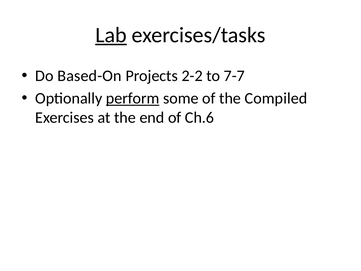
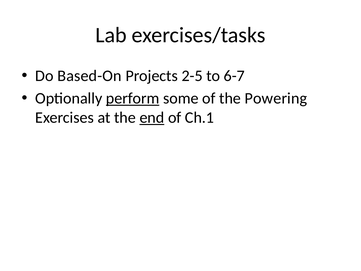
Lab underline: present -> none
2-2: 2-2 -> 2-5
7-7: 7-7 -> 6-7
Compiled: Compiled -> Powering
end underline: none -> present
Ch.6: Ch.6 -> Ch.1
